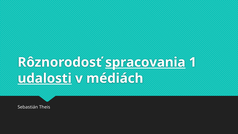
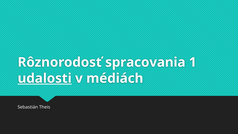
spracovania underline: present -> none
